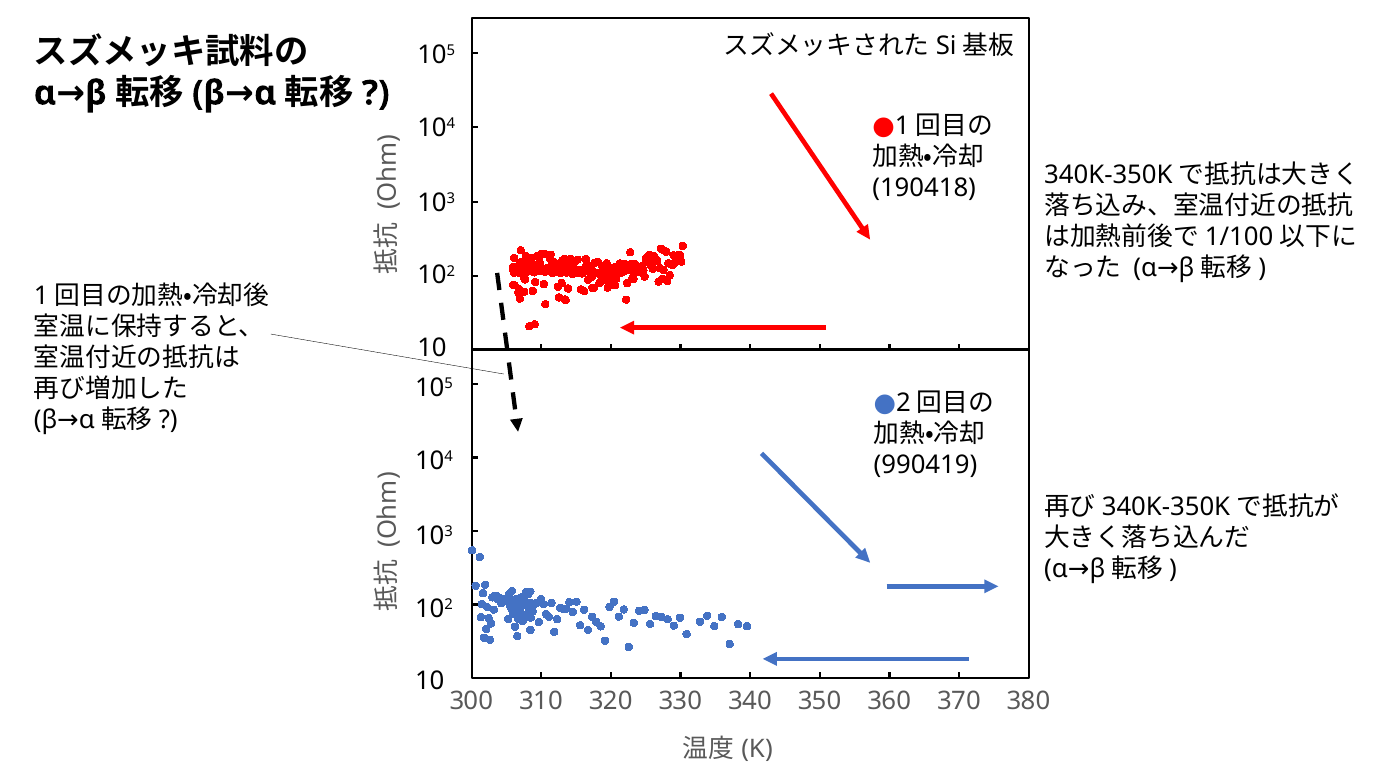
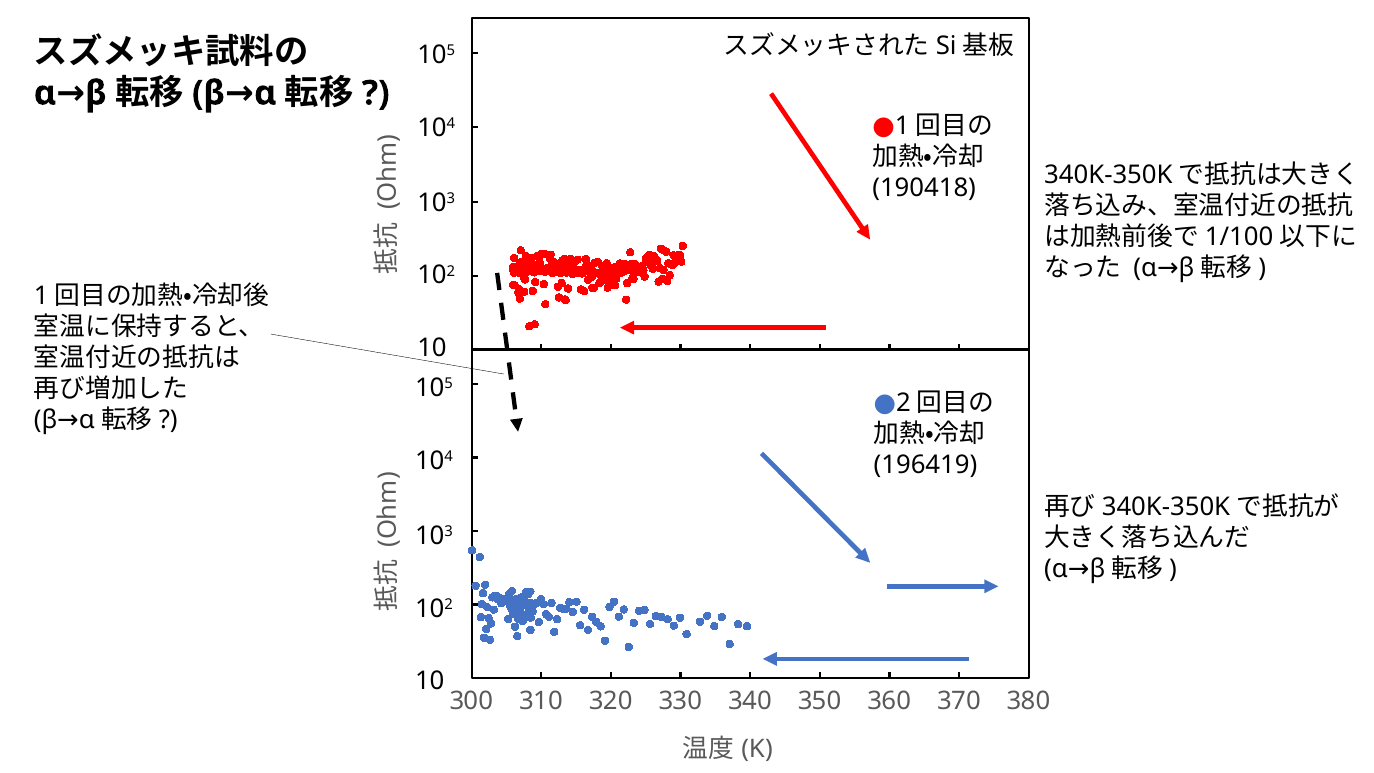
990419: 990419 -> 196419
